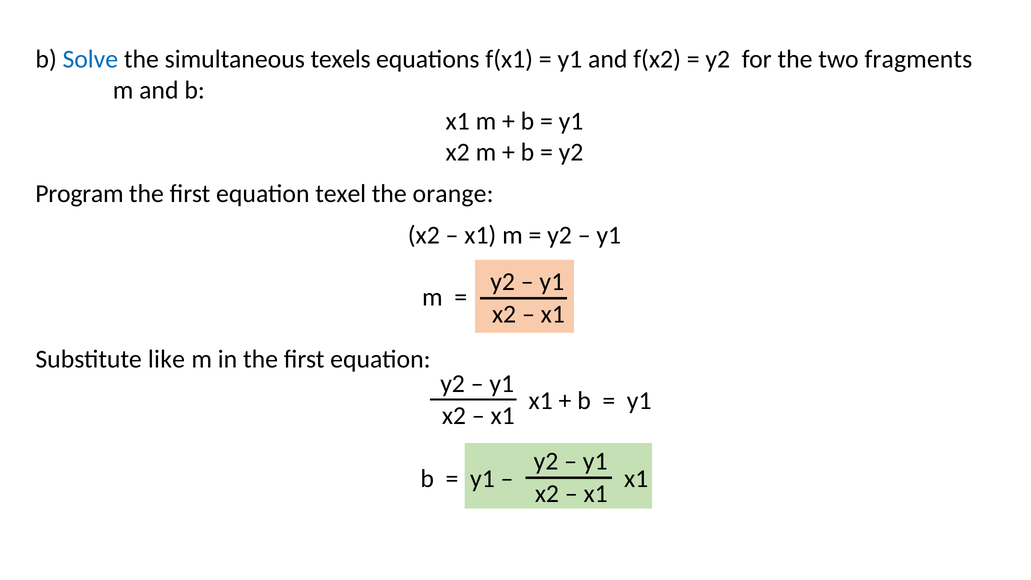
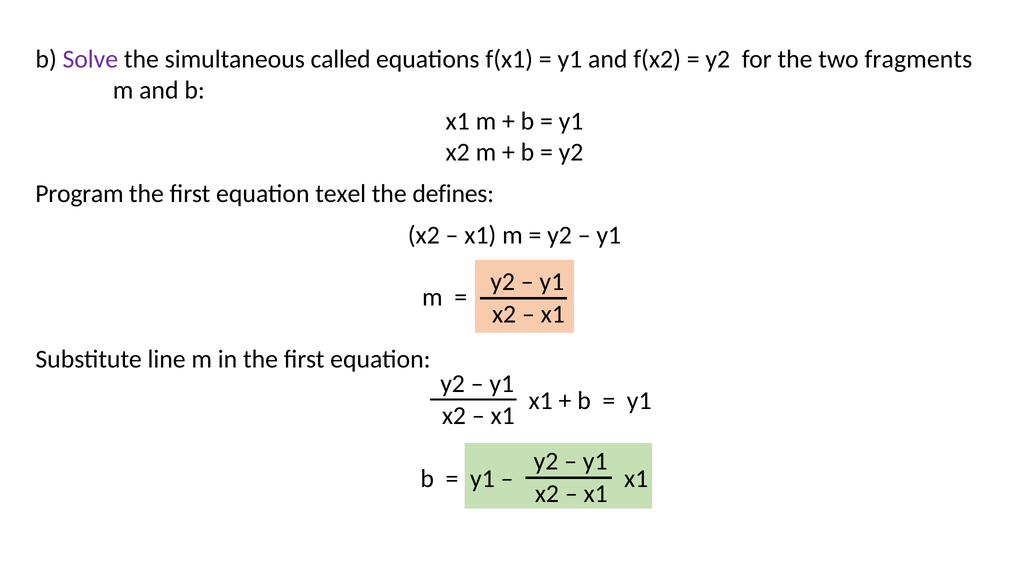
Solve colour: blue -> purple
texels: texels -> called
orange: orange -> defines
like: like -> line
